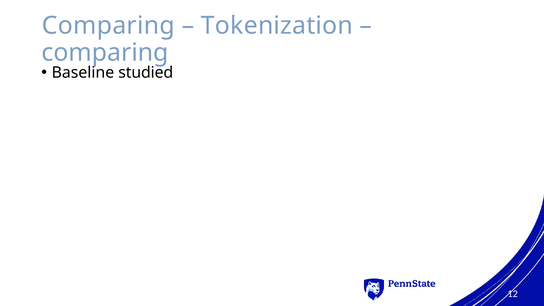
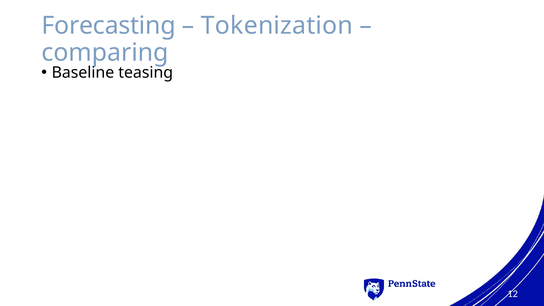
Comparing at (108, 26): Comparing -> Forecasting
studied: studied -> teasing
